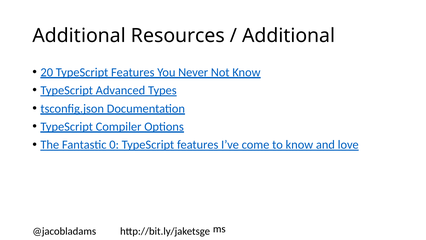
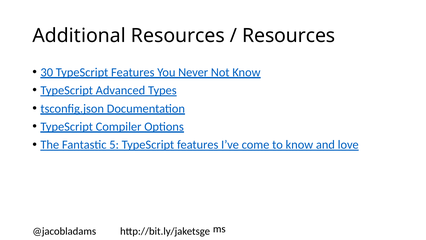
Additional at (289, 36): Additional -> Resources
20: 20 -> 30
0: 0 -> 5
